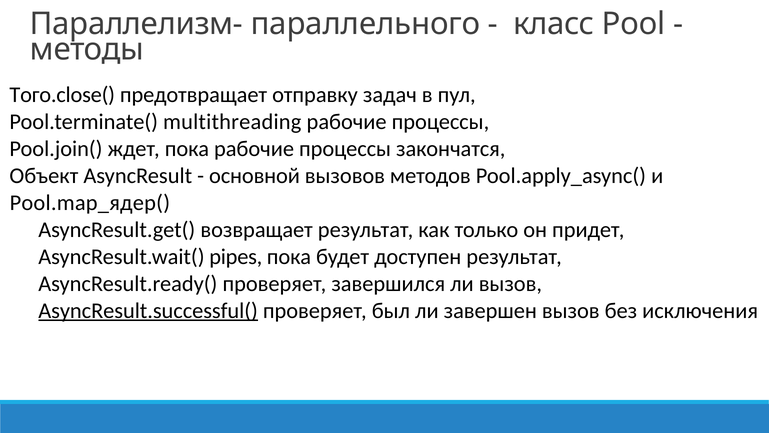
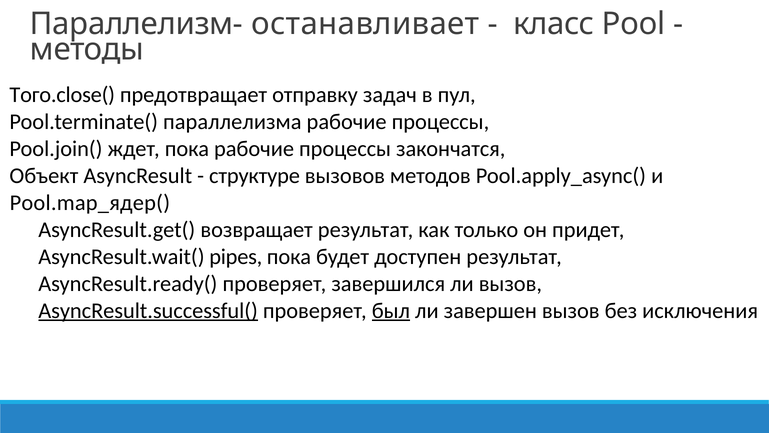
параллельного: параллельного -> останавливает
multithreading: multithreading -> параллелизма
основной: основной -> структуре
был underline: none -> present
